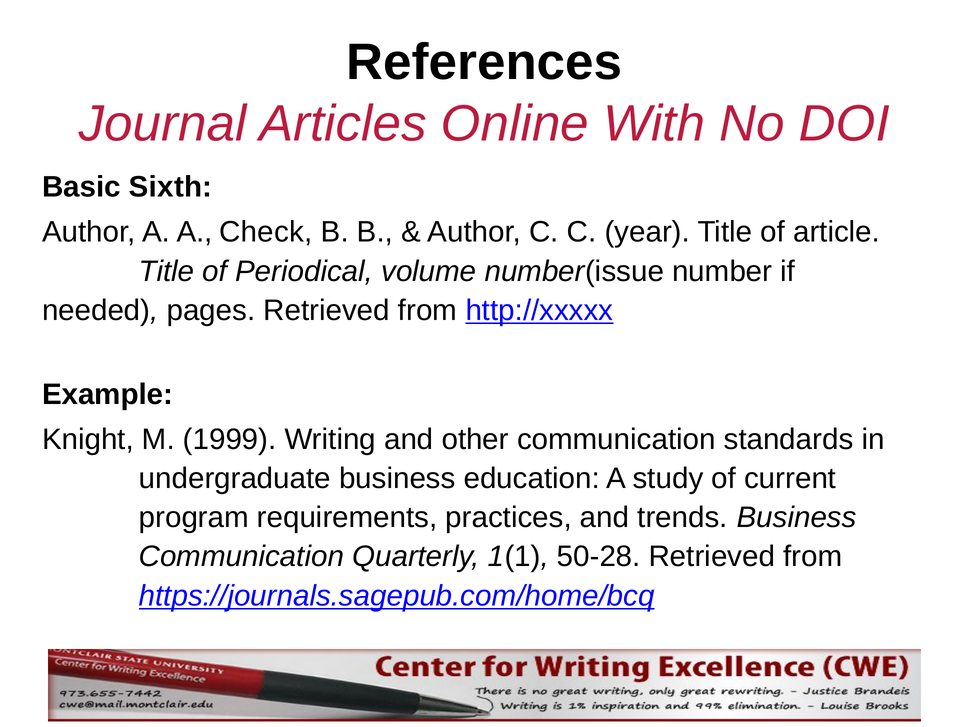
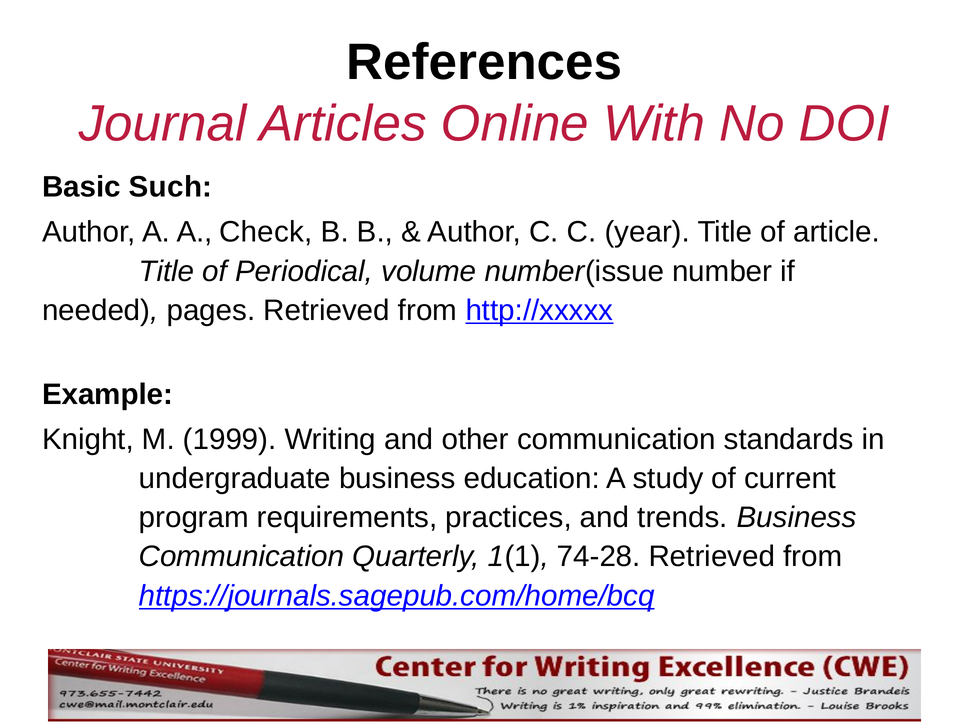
Sixth: Sixth -> Such
50-28: 50-28 -> 74-28
